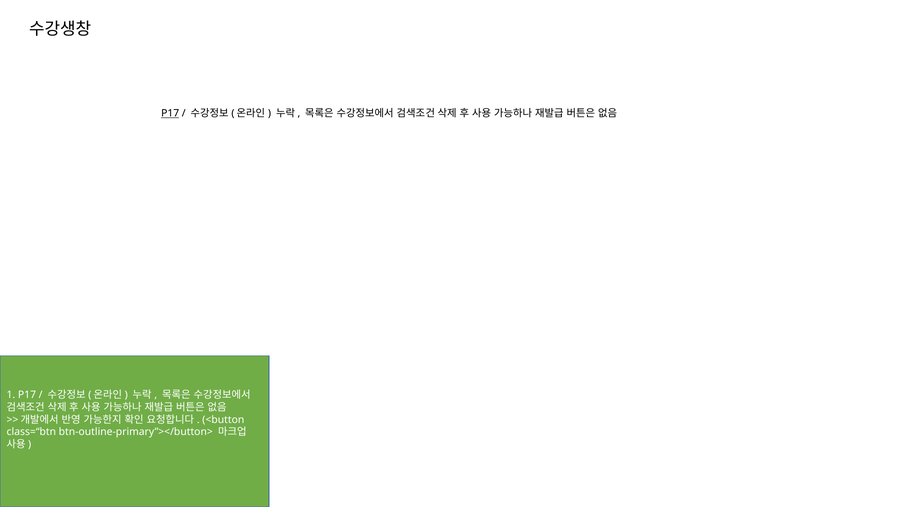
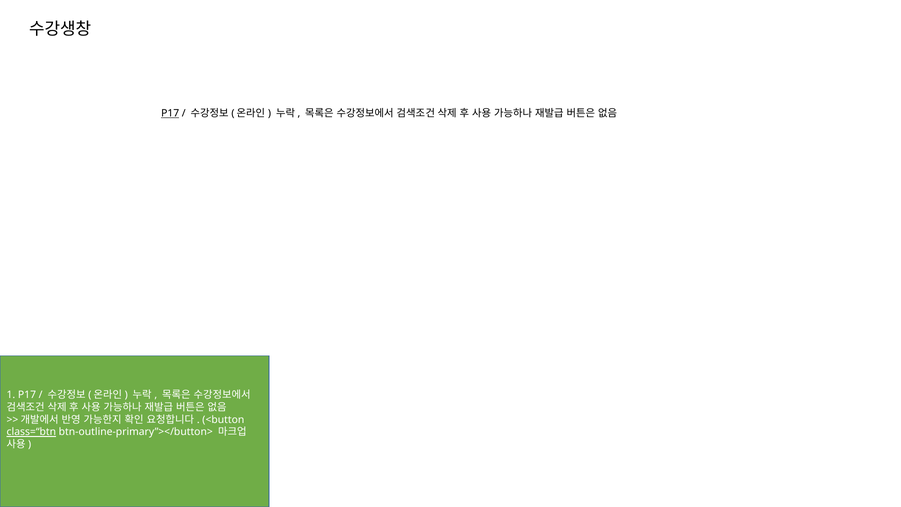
class=“btn underline: none -> present
